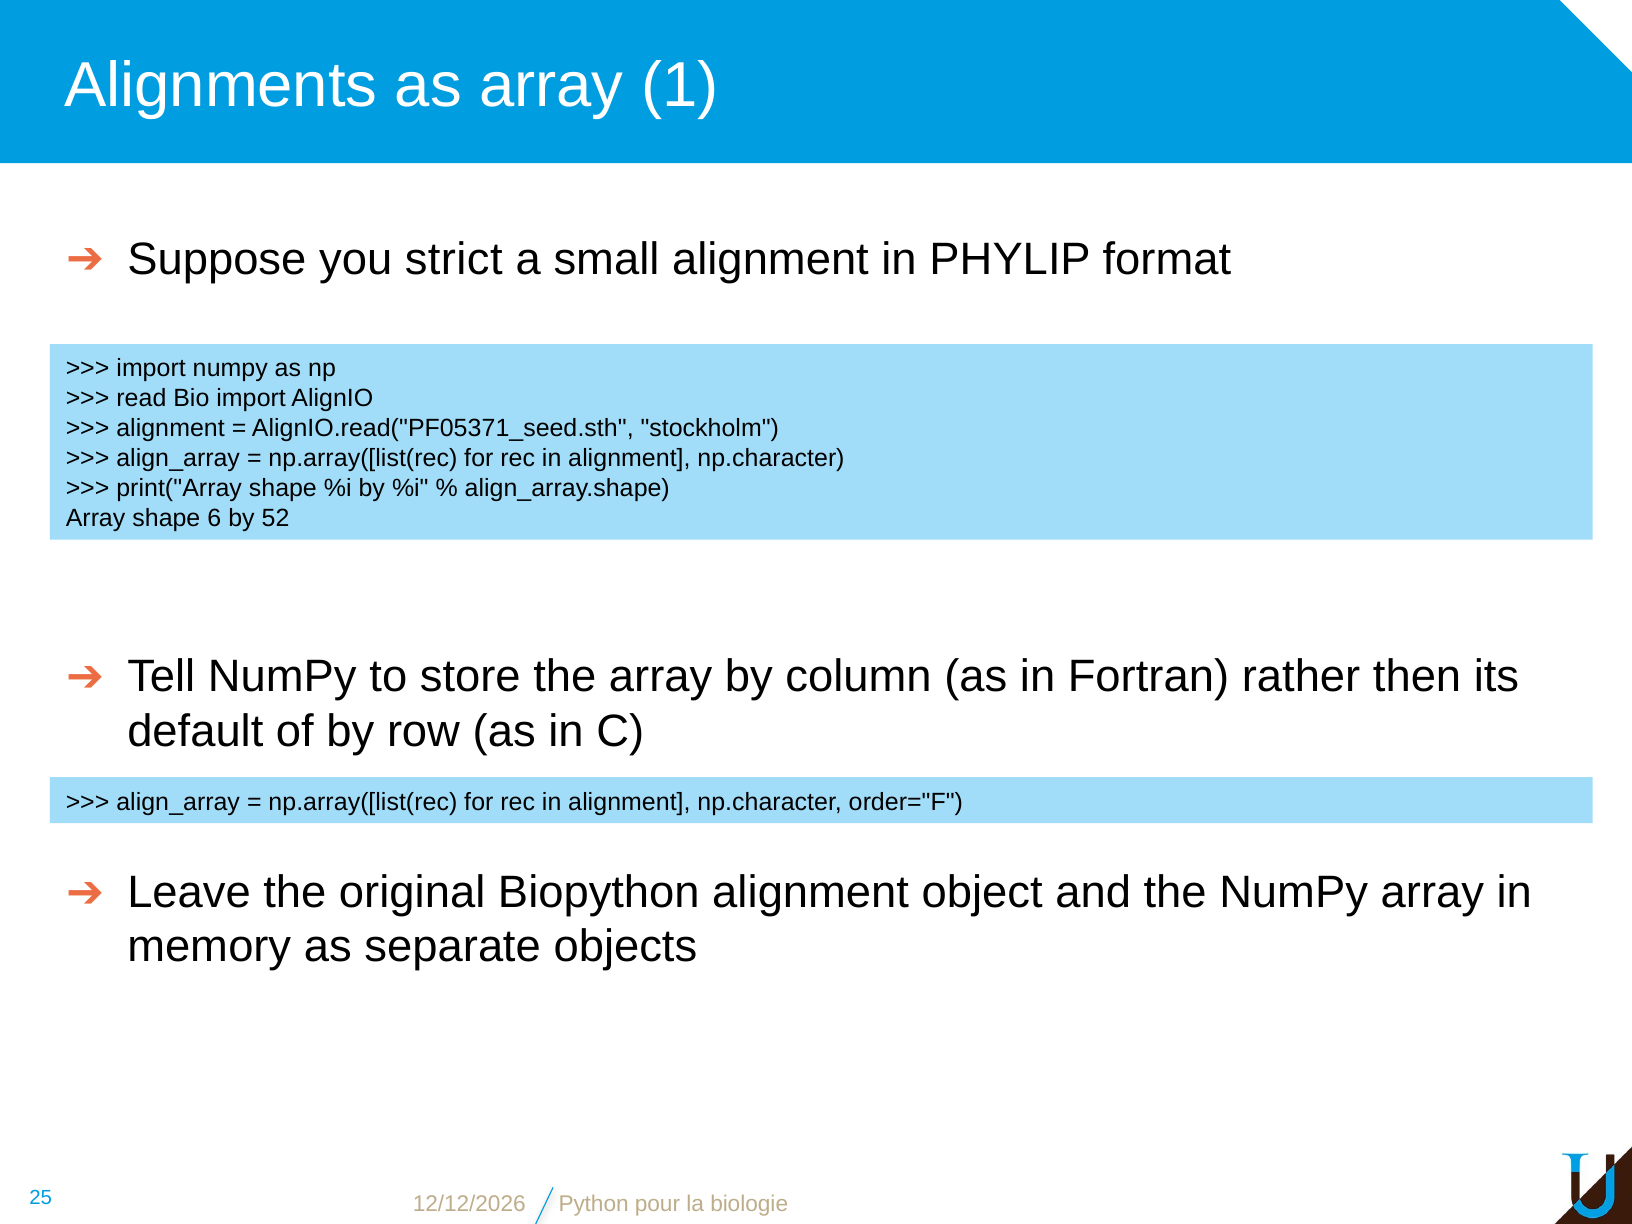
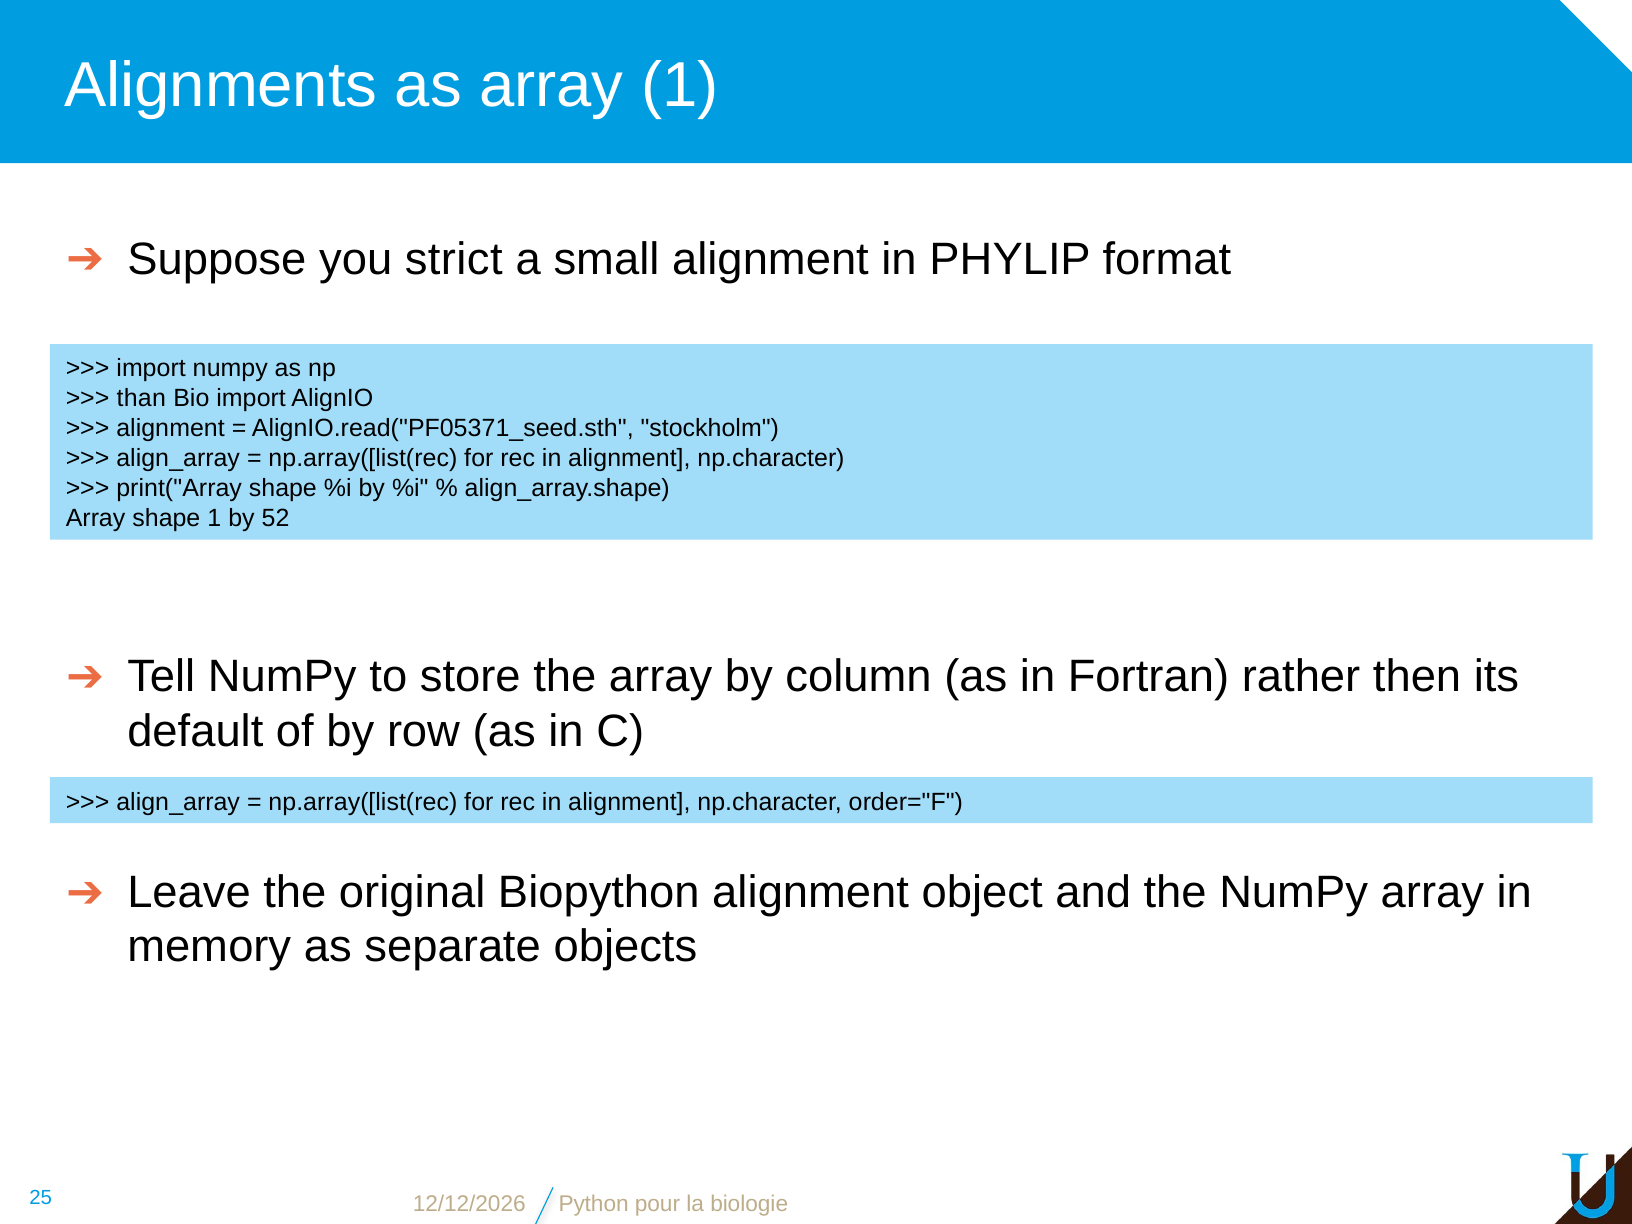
read: read -> than
shape 6: 6 -> 1
